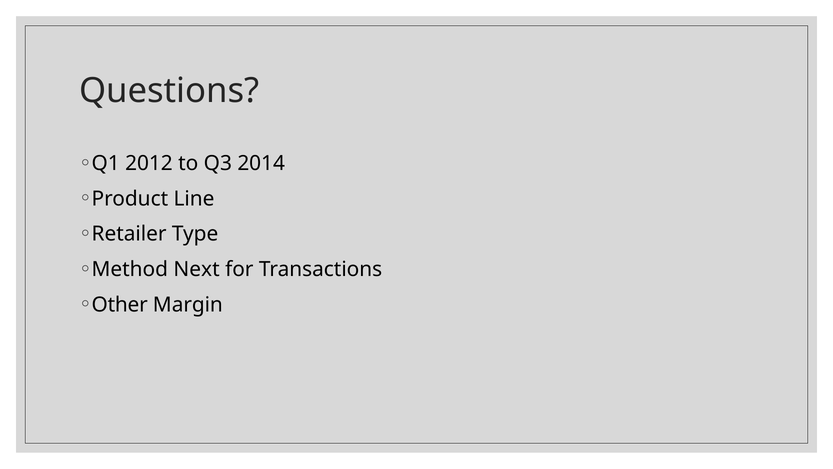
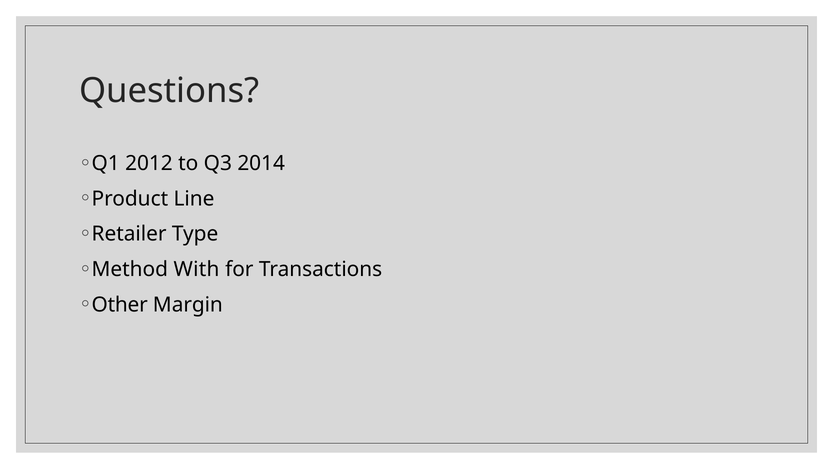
Next: Next -> With
